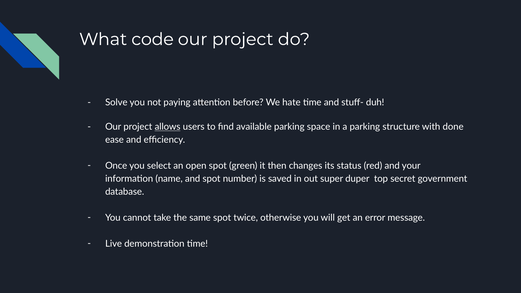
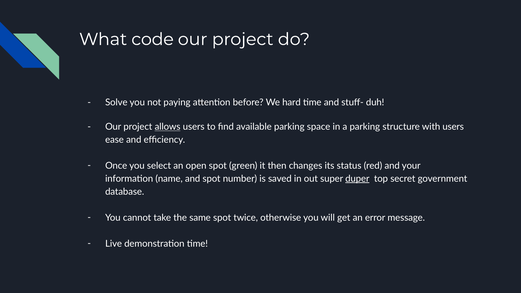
hate: hate -> hard
with done: done -> users
duper underline: none -> present
